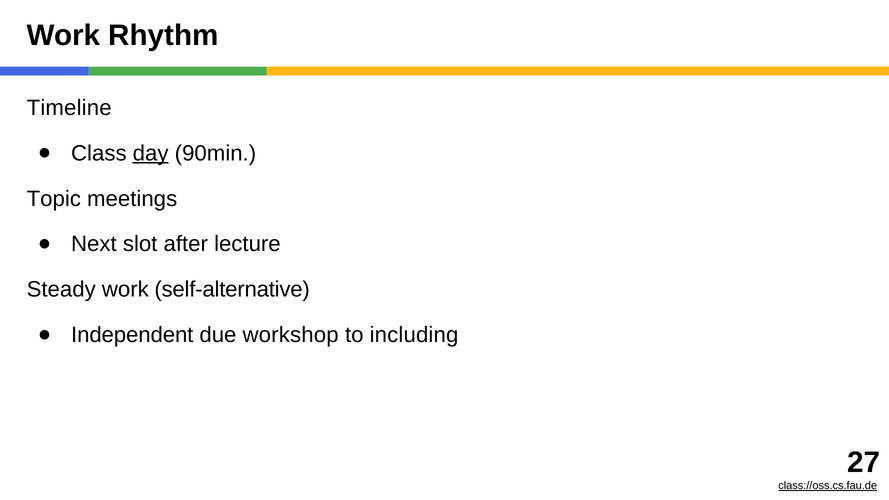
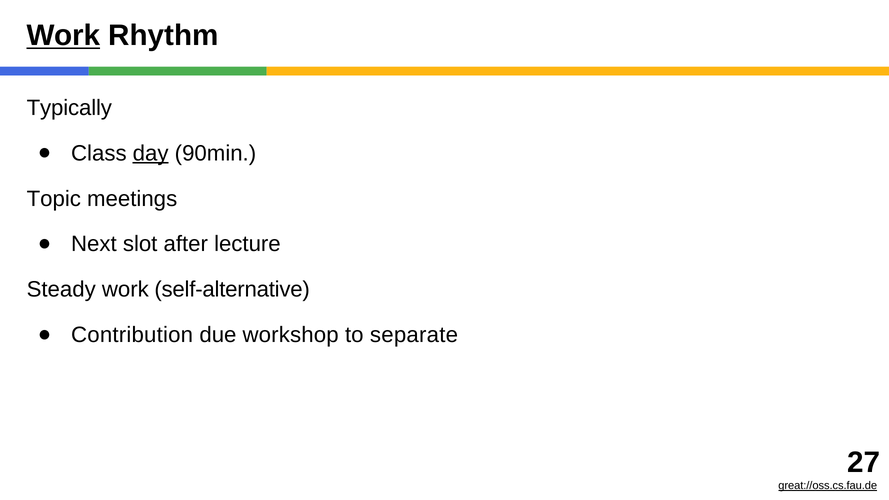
Work at (63, 35) underline: none -> present
Timeline: Timeline -> Typically
Independent: Independent -> Contribution
including: including -> separate
class://oss.cs.fau.de: class://oss.cs.fau.de -> great://oss.cs.fau.de
